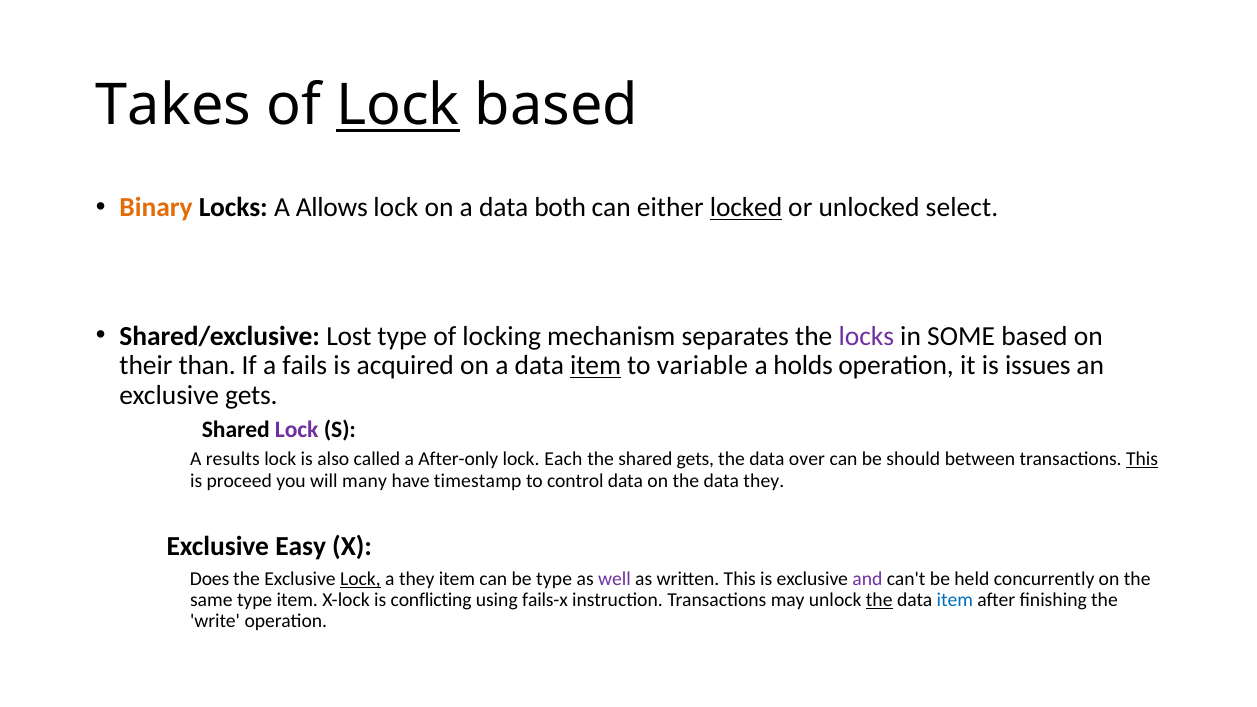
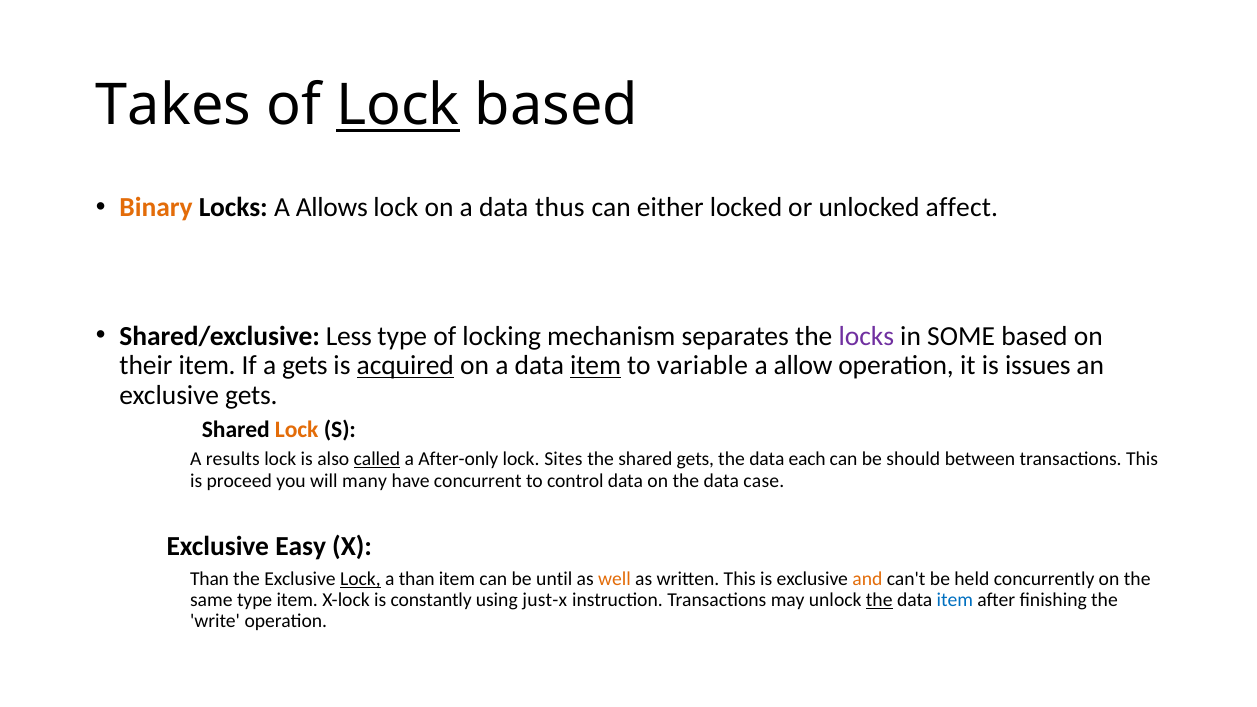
both: both -> thus
locked underline: present -> none
select: select -> affect
Lost: Lost -> Less
their than: than -> item
a fails: fails -> gets
acquired underline: none -> present
holds: holds -> allow
Lock at (297, 430) colour: purple -> orange
called underline: none -> present
Each: Each -> Sites
over: over -> each
This at (1142, 459) underline: present -> none
timestamp: timestamp -> concurrent
data they: they -> case
Does at (210, 579): Does -> Than
a they: they -> than
be type: type -> until
well colour: purple -> orange
and colour: purple -> orange
conflicting: conflicting -> constantly
fails-x: fails-x -> just-x
